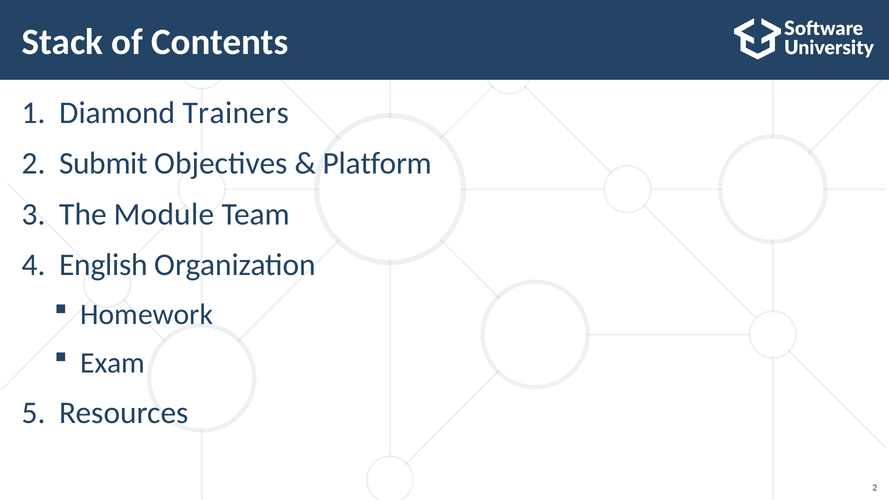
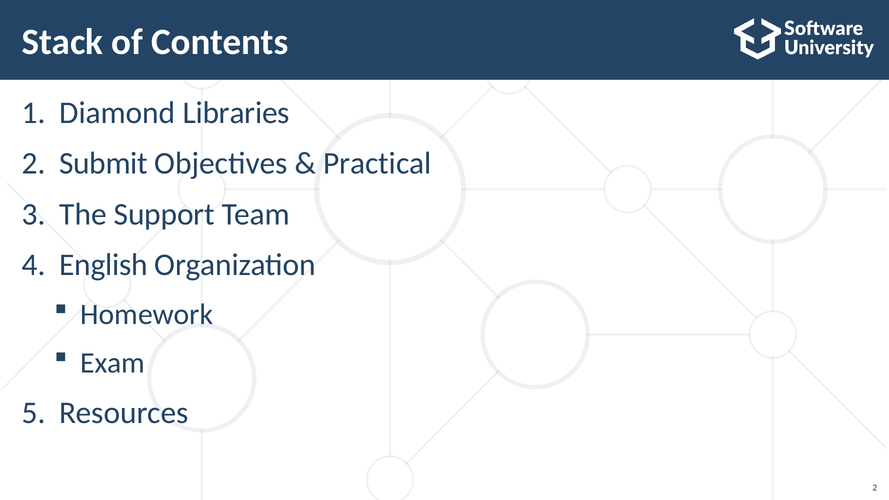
Trainers: Trainers -> Libraries
Platform: Platform -> Practical
Module: Module -> Support
